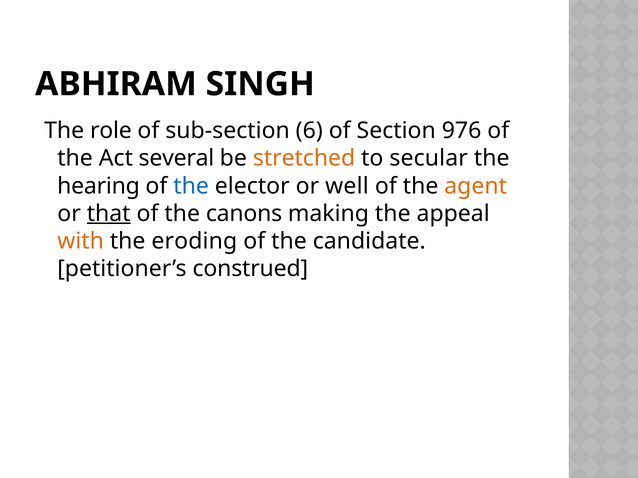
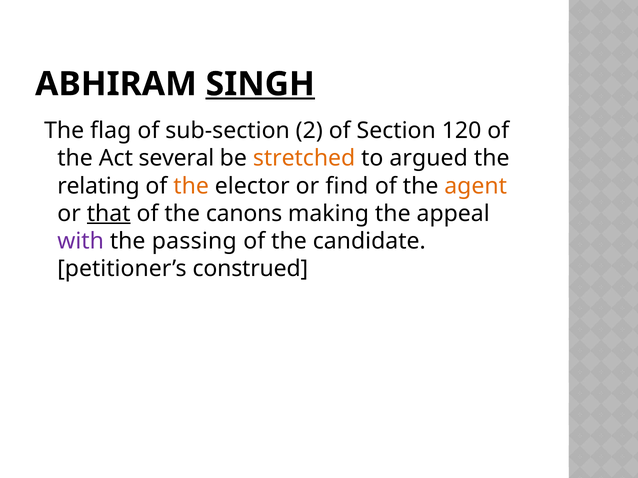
SINGH underline: none -> present
role: role -> flag
6: 6 -> 2
976: 976 -> 120
secular: secular -> argued
hearing: hearing -> relating
the at (191, 186) colour: blue -> orange
well: well -> find
with colour: orange -> purple
eroding: eroding -> passing
